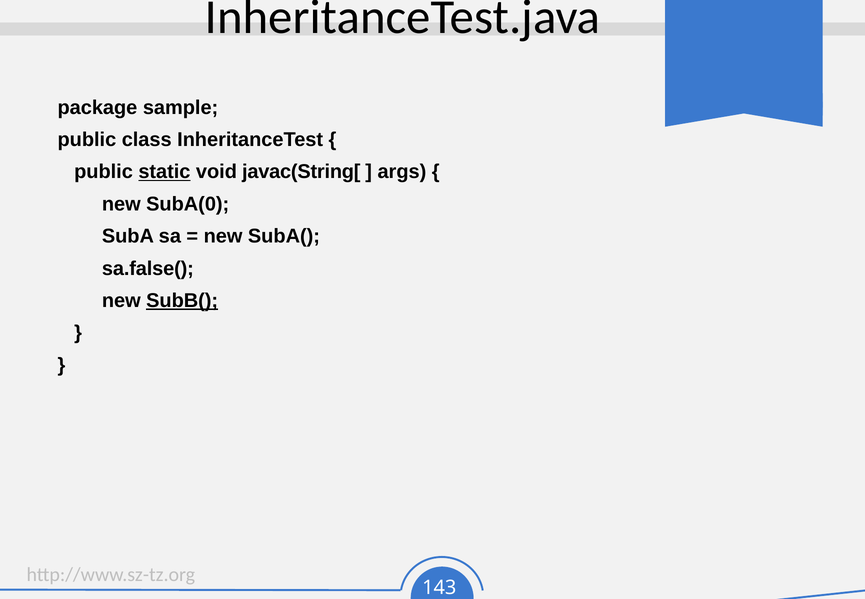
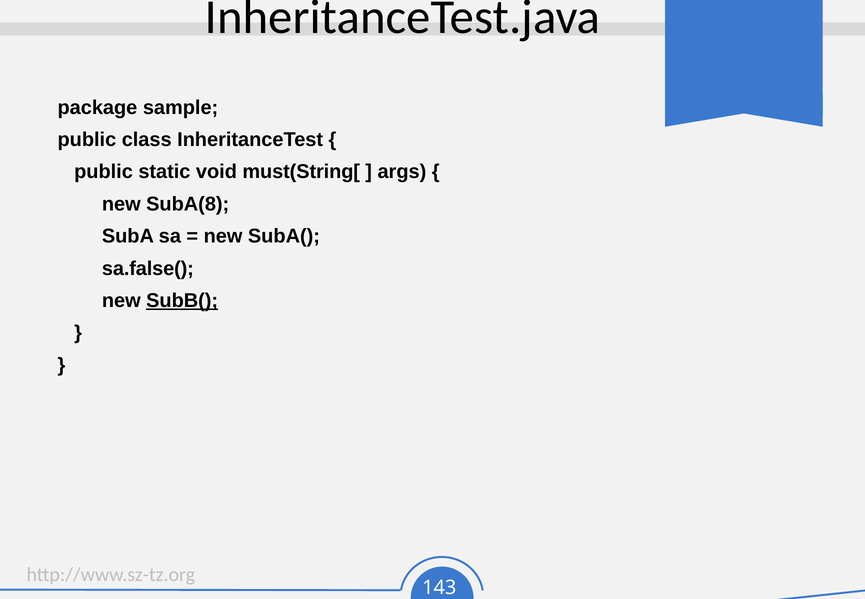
static underline: present -> none
javac(String[: javac(String[ -> must(String[
SubA(0: SubA(0 -> SubA(8
